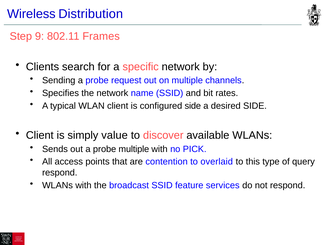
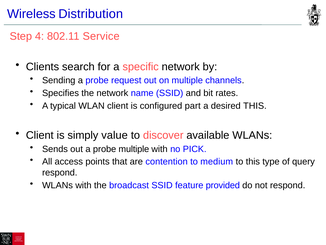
9: 9 -> 4
Frames: Frames -> Service
configured side: side -> part
desired SIDE: SIDE -> THIS
overlaid: overlaid -> medium
services: services -> provided
